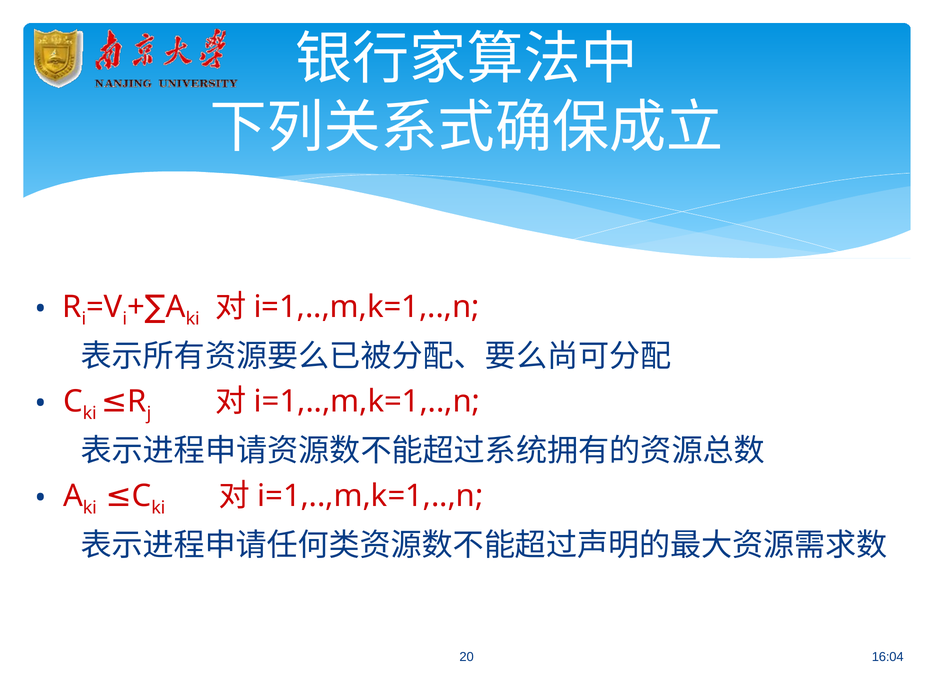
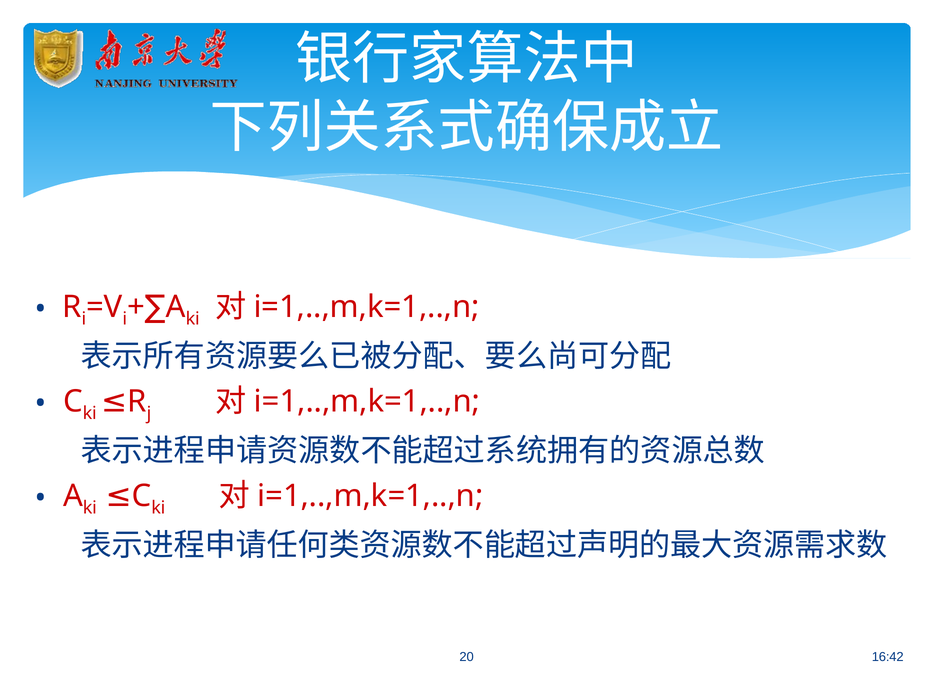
16:04: 16:04 -> 16:42
